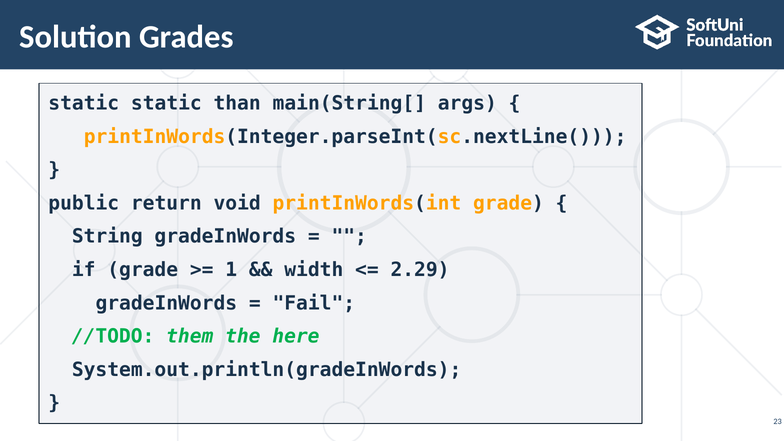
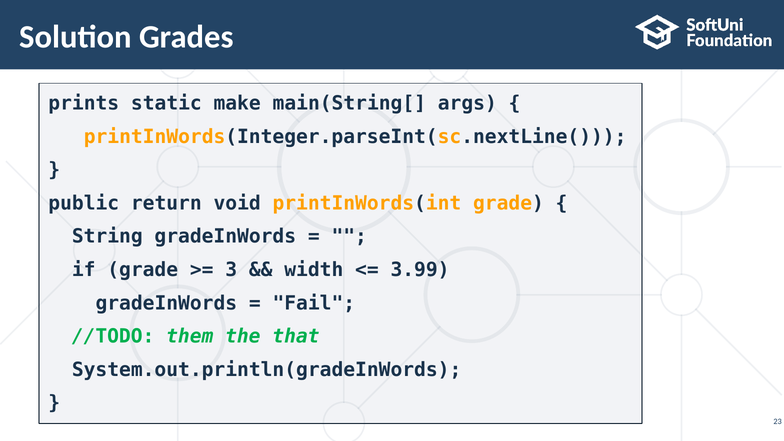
static at (84, 103): static -> prints
than: than -> make
1: 1 -> 3
2.29: 2.29 -> 3.99
here: here -> that
